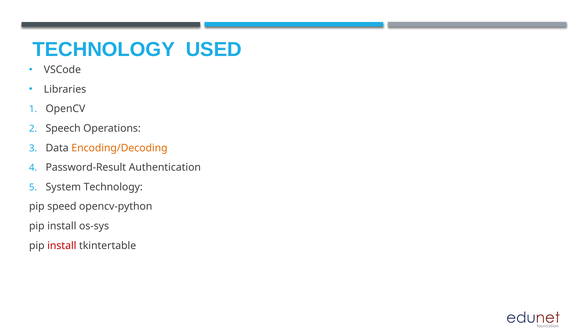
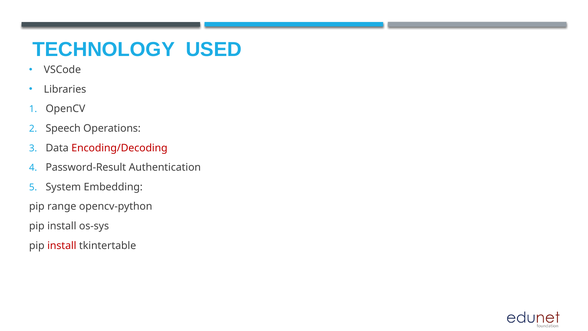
Encoding/Decoding colour: orange -> red
System Technology: Technology -> Embedding
speed: speed -> range
